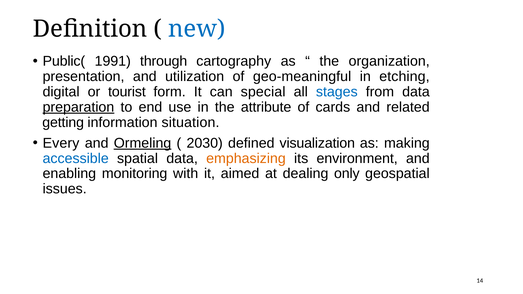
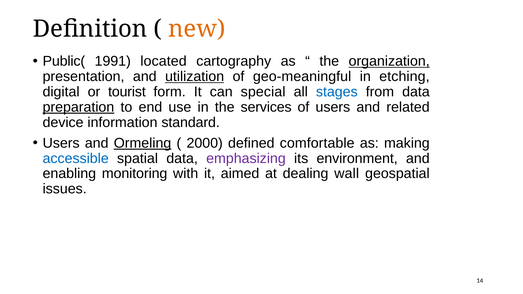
new colour: blue -> orange
through: through -> located
organization underline: none -> present
utilization underline: none -> present
attribute: attribute -> services
of cards: cards -> users
getting: getting -> device
situation: situation -> standard
Every at (61, 143): Every -> Users
2030: 2030 -> 2000
visualization: visualization -> comfortable
emphasizing colour: orange -> purple
only: only -> wall
